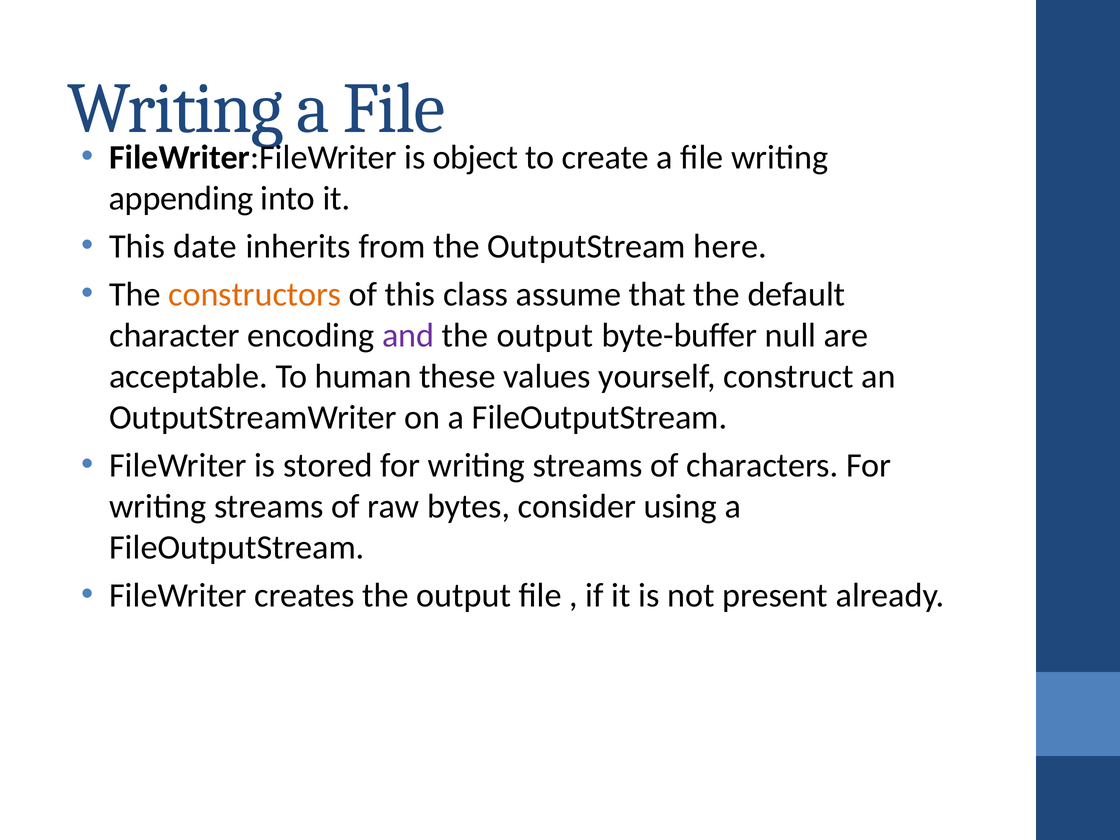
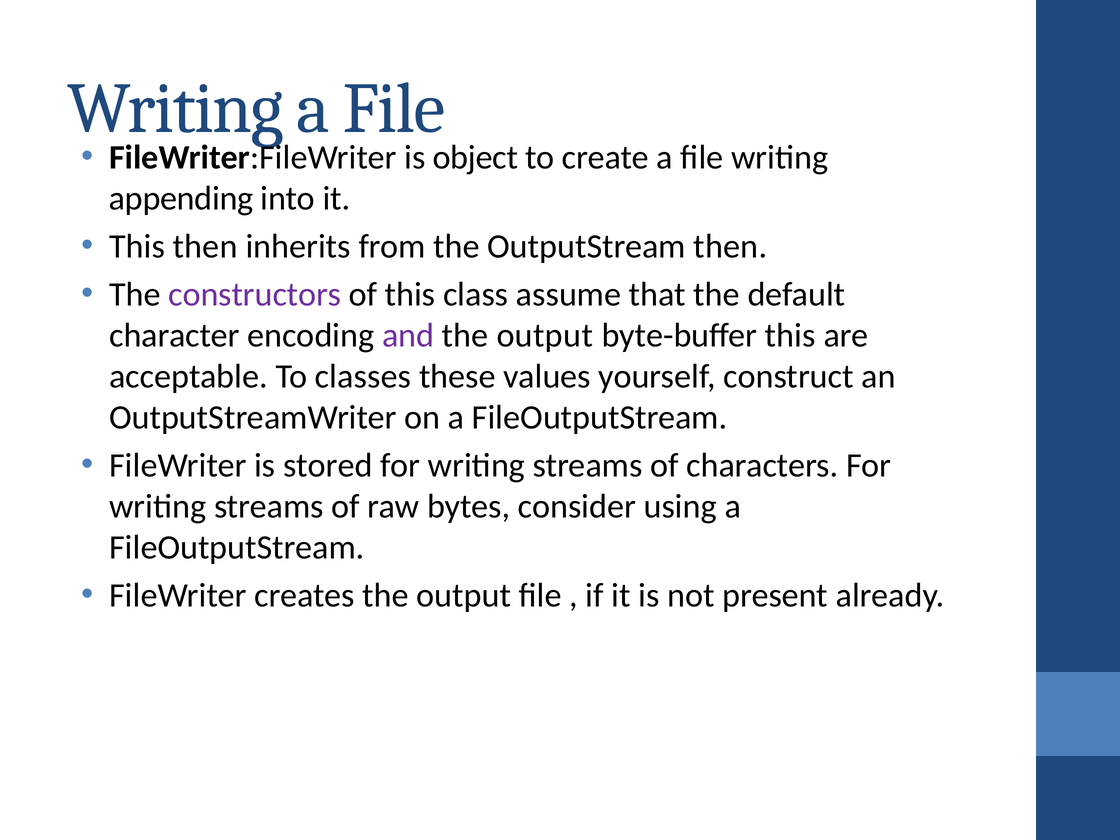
This date: date -> then
OutputStream here: here -> then
constructors colour: orange -> purple
byte-buffer null: null -> this
human: human -> classes
